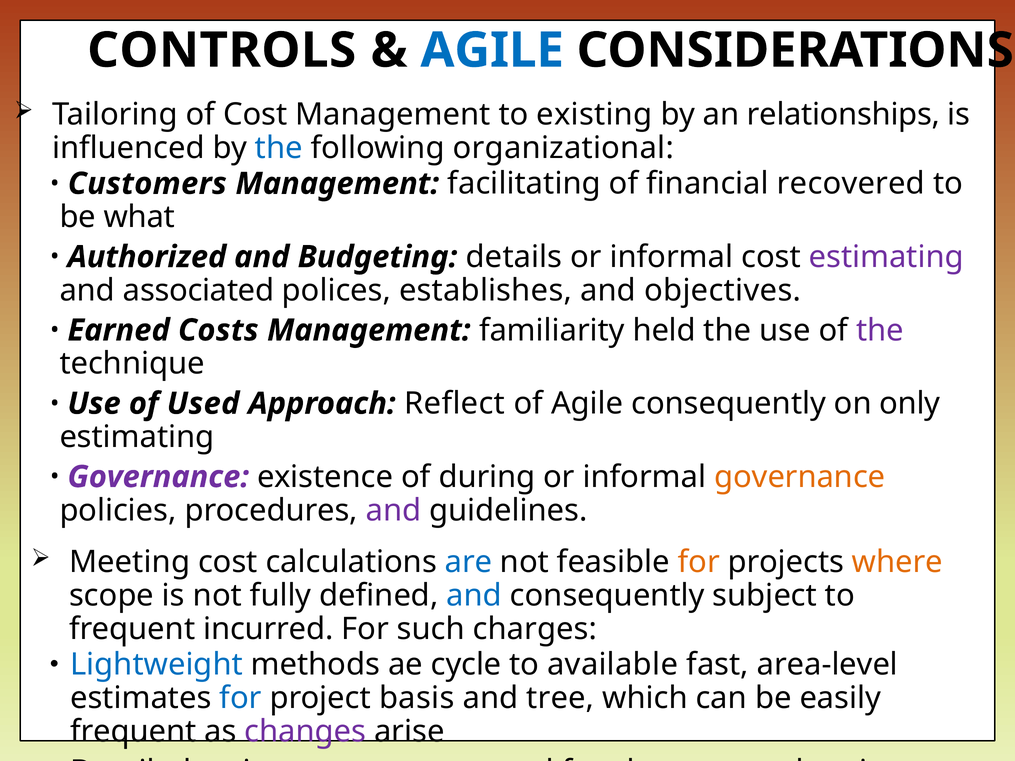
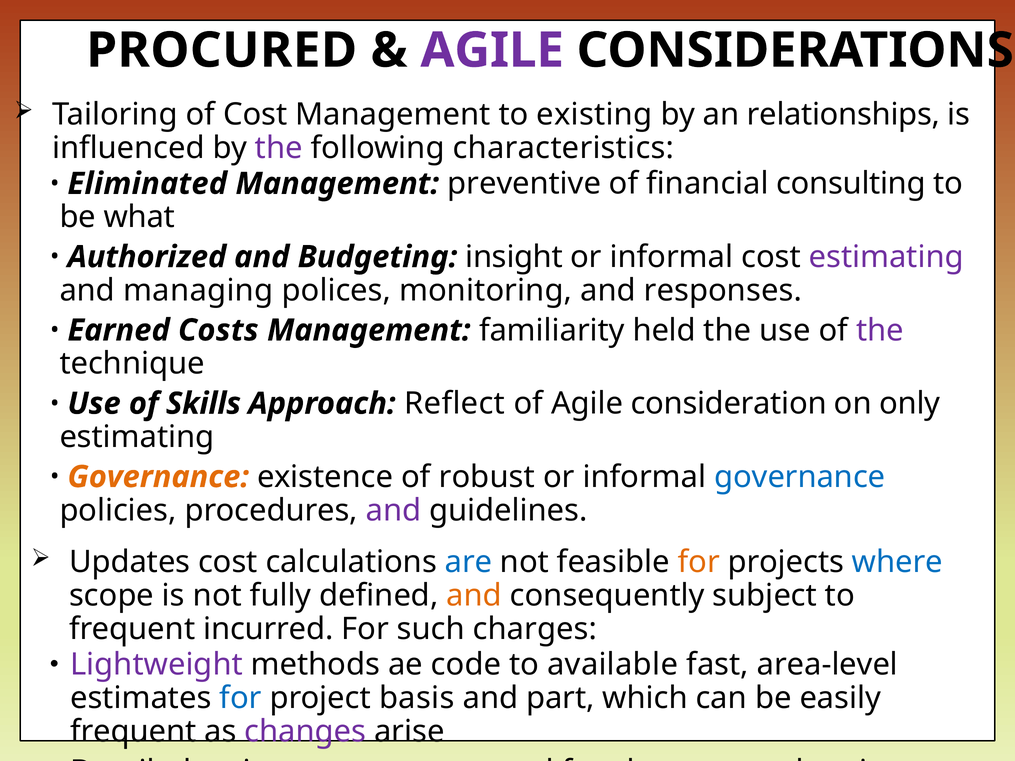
CONTROLS: CONTROLS -> PROCURED
AGILE at (492, 50) colour: blue -> purple
the at (279, 148) colour: blue -> purple
organizational: organizational -> characteristics
Customers: Customers -> Eliminated
facilitating: facilitating -> preventive
recovered: recovered -> consulting
details: details -> insight
associated: associated -> managing
establishes: establishes -> monitoring
objectives: objectives -> responses
Used: Used -> Skills
Agile consequently: consequently -> consideration
Governance at (158, 477) colour: purple -> orange
during: during -> robust
governance at (800, 477) colour: orange -> blue
Meeting: Meeting -> Updates
where colour: orange -> blue
and at (474, 596) colour: blue -> orange
Lightweight colour: blue -> purple
cycle: cycle -> code
tree: tree -> part
